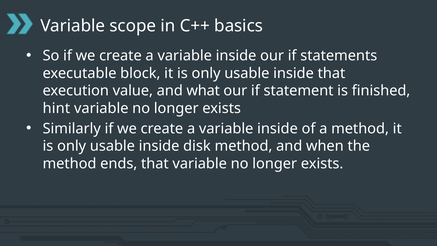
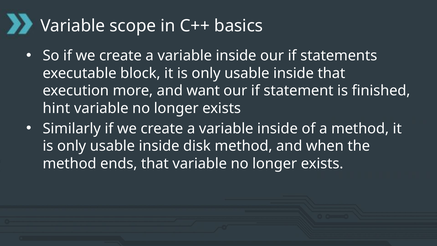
value: value -> more
what: what -> want
